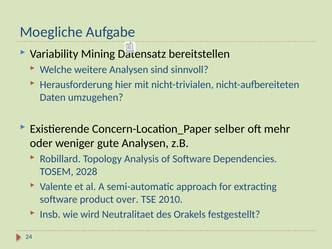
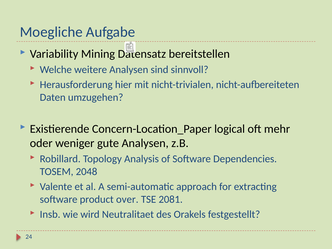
selber: selber -> logical
2028: 2028 -> 2048
2010: 2010 -> 2081
